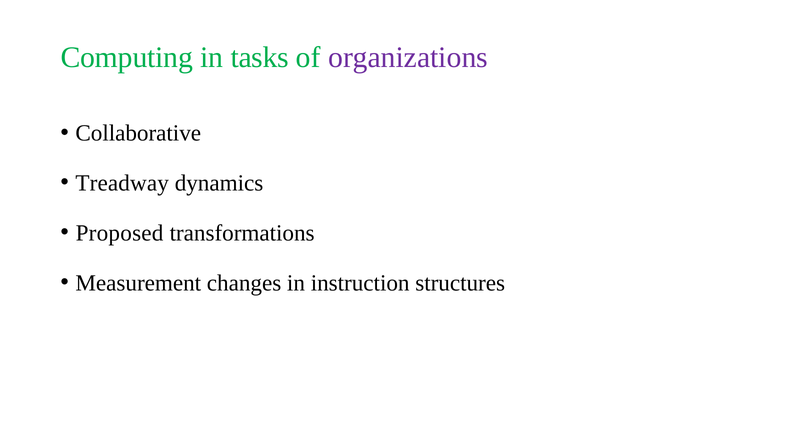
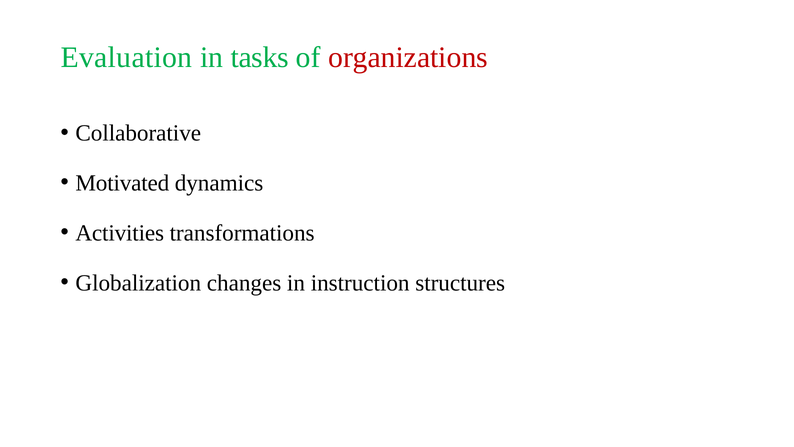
Computing: Computing -> Evaluation
organizations colour: purple -> red
Treadway: Treadway -> Motivated
Proposed: Proposed -> Activities
Measurement: Measurement -> Globalization
